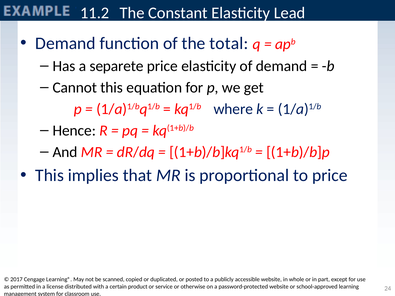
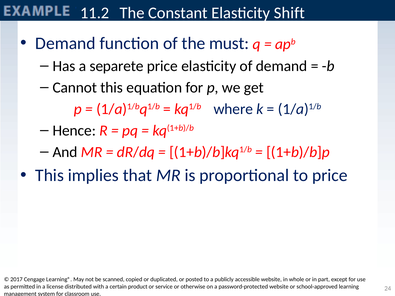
Lead: Lead -> Shift
total: total -> must
